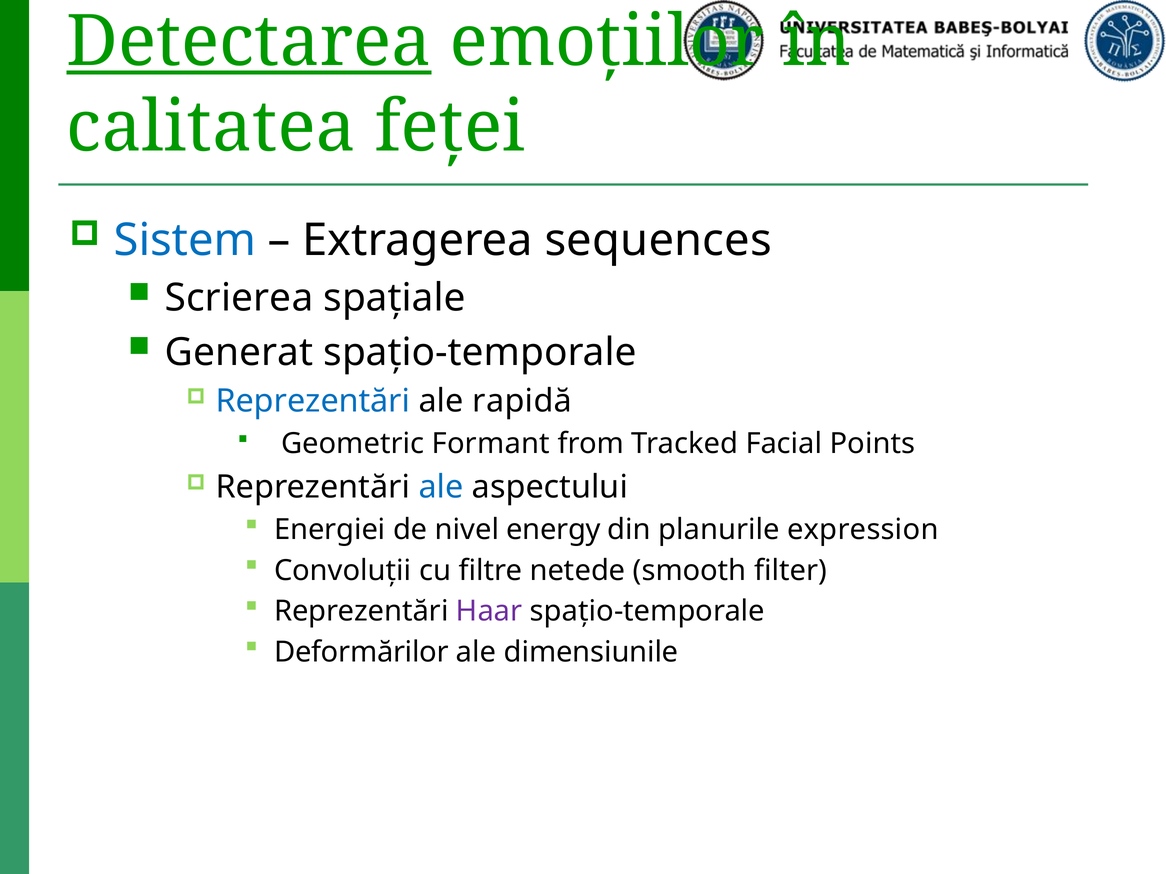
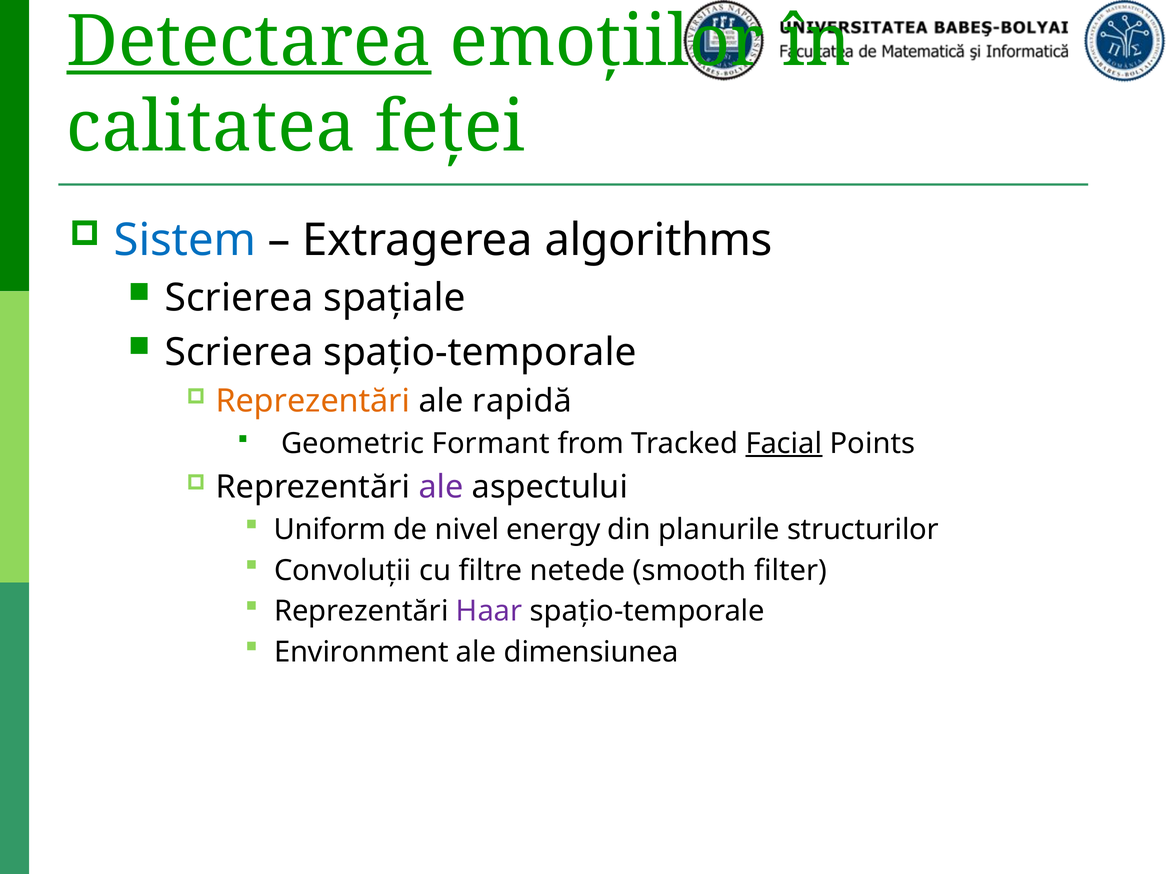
sequences: sequences -> algorithms
Generat at (239, 353): Generat -> Scrierea
Reprezentări at (313, 401) colour: blue -> orange
Facial underline: none -> present
ale at (441, 487) colour: blue -> purple
Energiei: Energiei -> Uniform
expression: expression -> structurilor
Deformărilor: Deformărilor -> Environment
dimensiunile: dimensiunile -> dimensiunea
